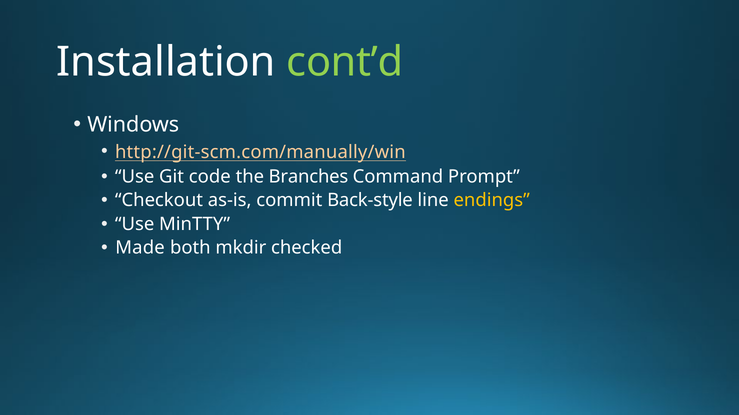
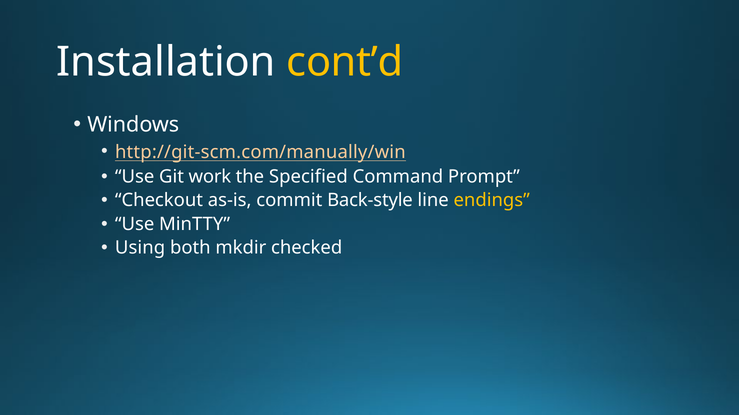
cont’d colour: light green -> yellow
code: code -> work
Branches: Branches -> Specified
Made: Made -> Using
